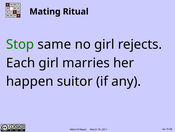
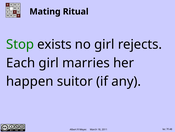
same: same -> exists
